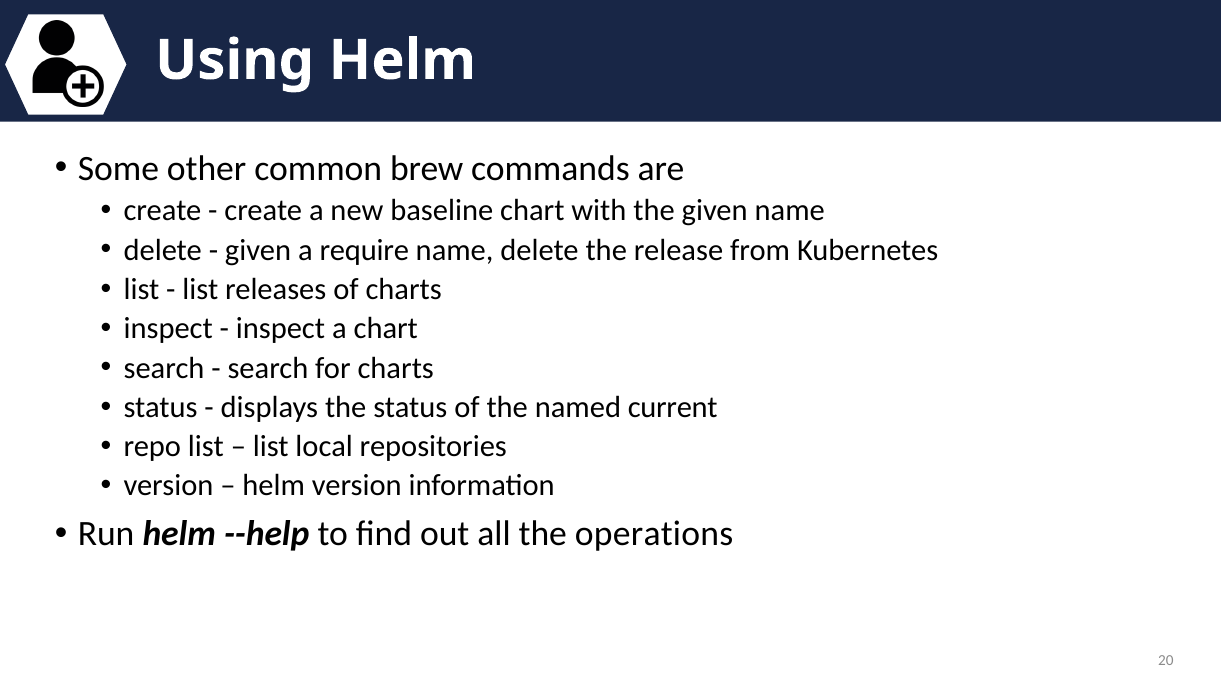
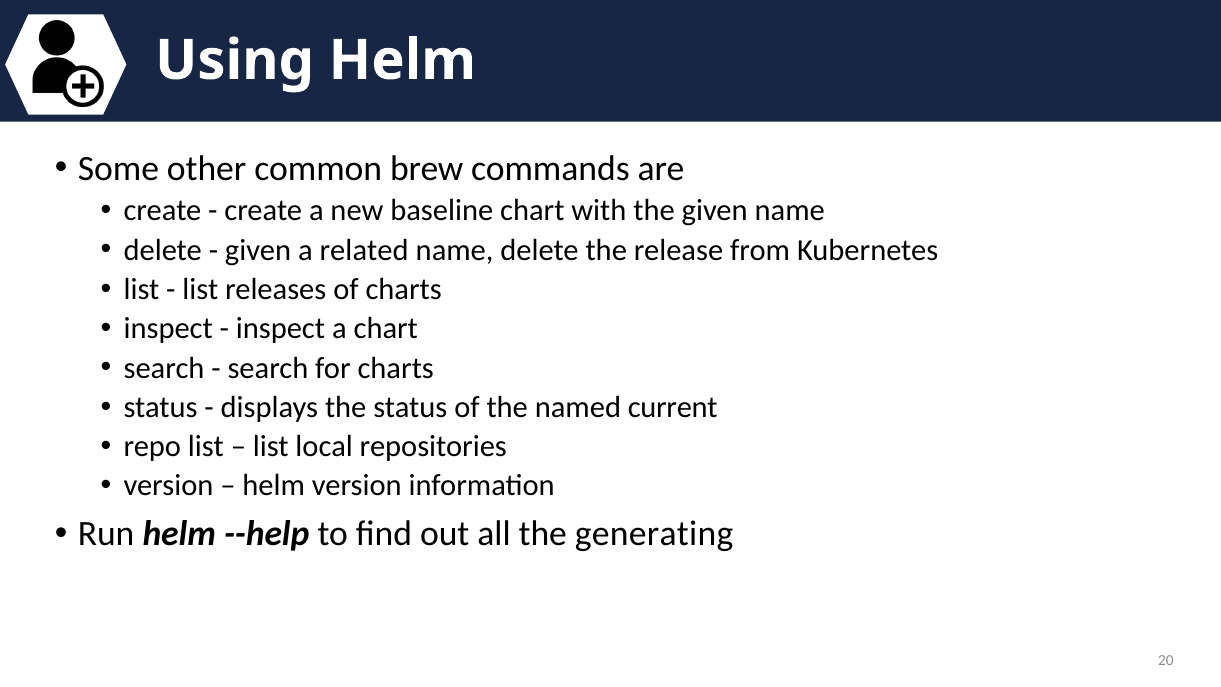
require: require -> related
operations: operations -> generating
